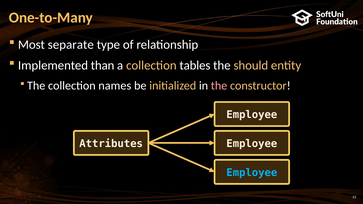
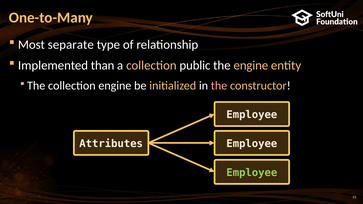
tables: tables -> public
the should: should -> engine
collection names: names -> engine
Employee at (252, 173) colour: light blue -> light green
